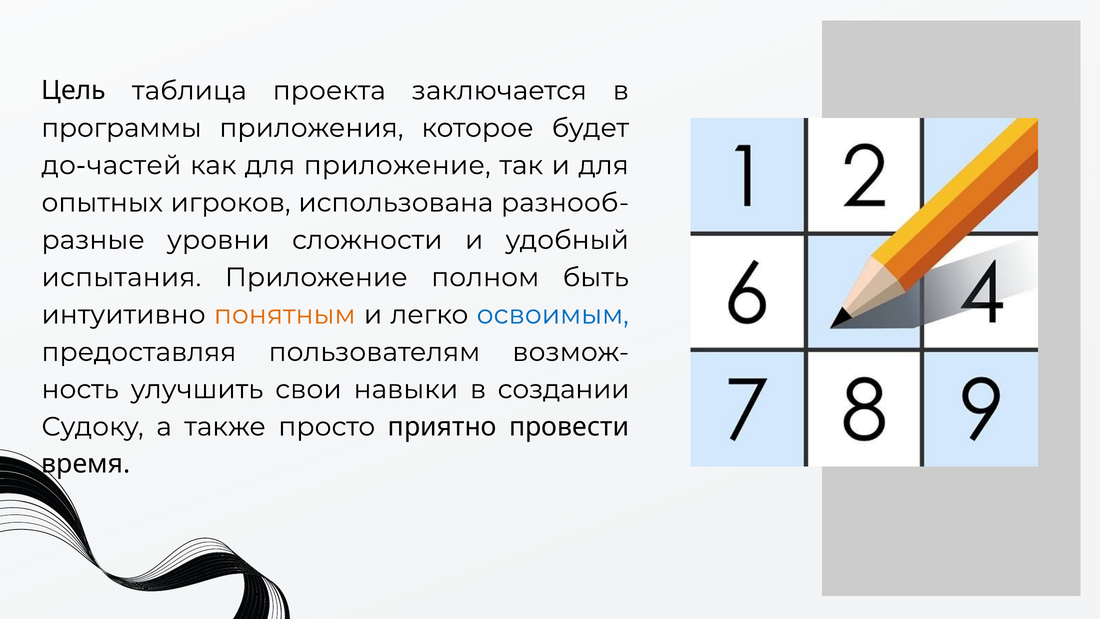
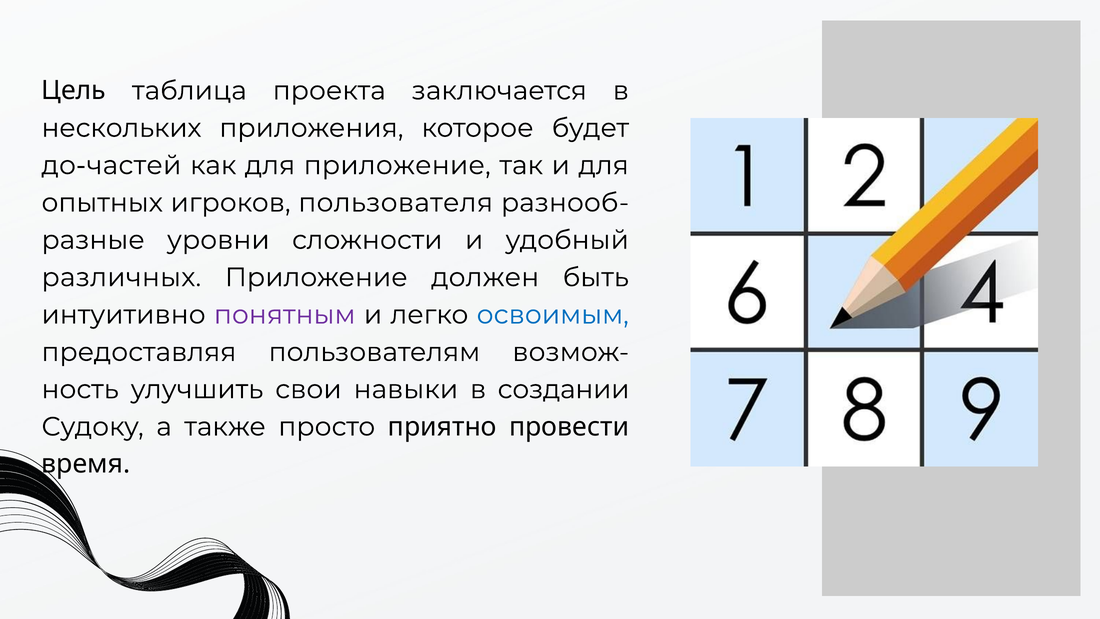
программы: программы -> нескольких
использована: использована -> пользователя
испытания: испытания -> различных
полном: полном -> должен
понятным colour: orange -> purple
